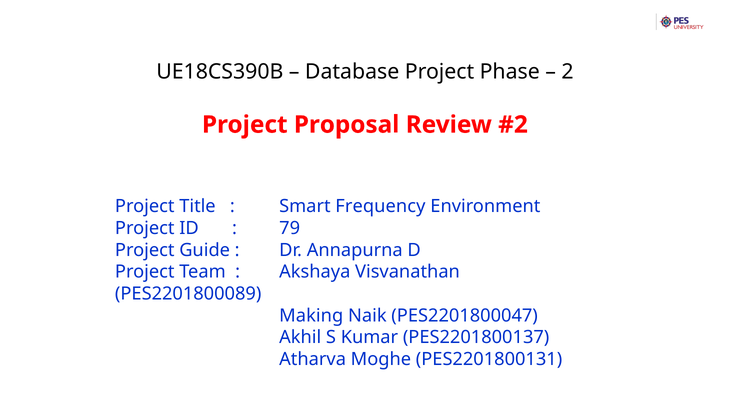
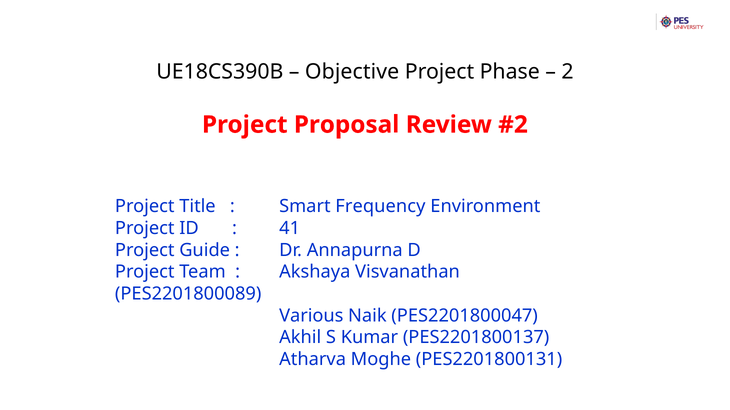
Database: Database -> Objective
79: 79 -> 41
Making: Making -> Various
